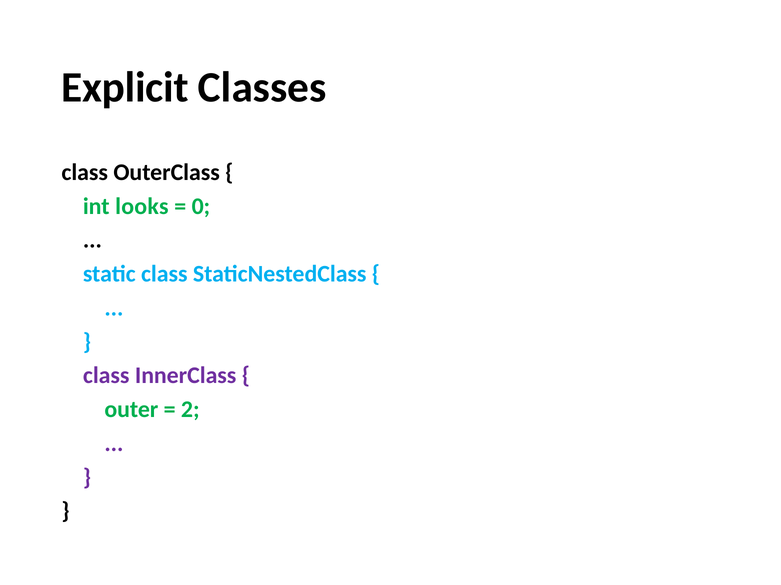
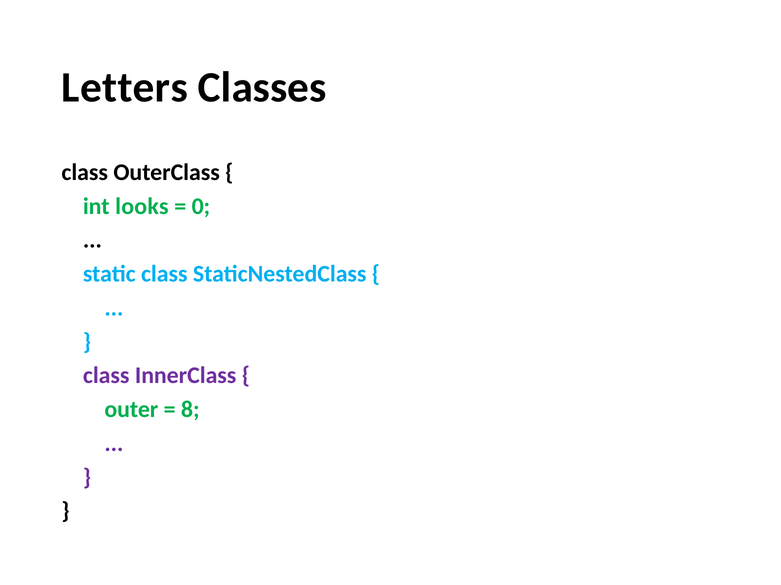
Explicit: Explicit -> Letters
2: 2 -> 8
